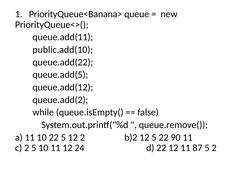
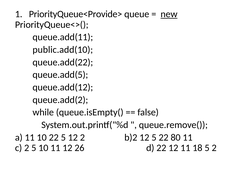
PriorityQueue<Banana>: PriorityQueue<Banana> -> PriorityQueue<Provide>
new underline: none -> present
90: 90 -> 80
24: 24 -> 26
87: 87 -> 18
